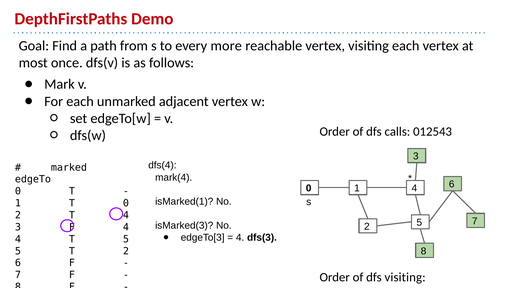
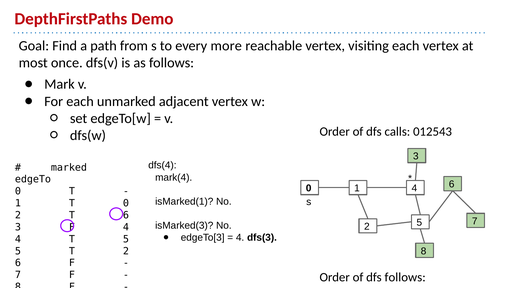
T 4: 4 -> 6
dfs visiting: visiting -> follows
